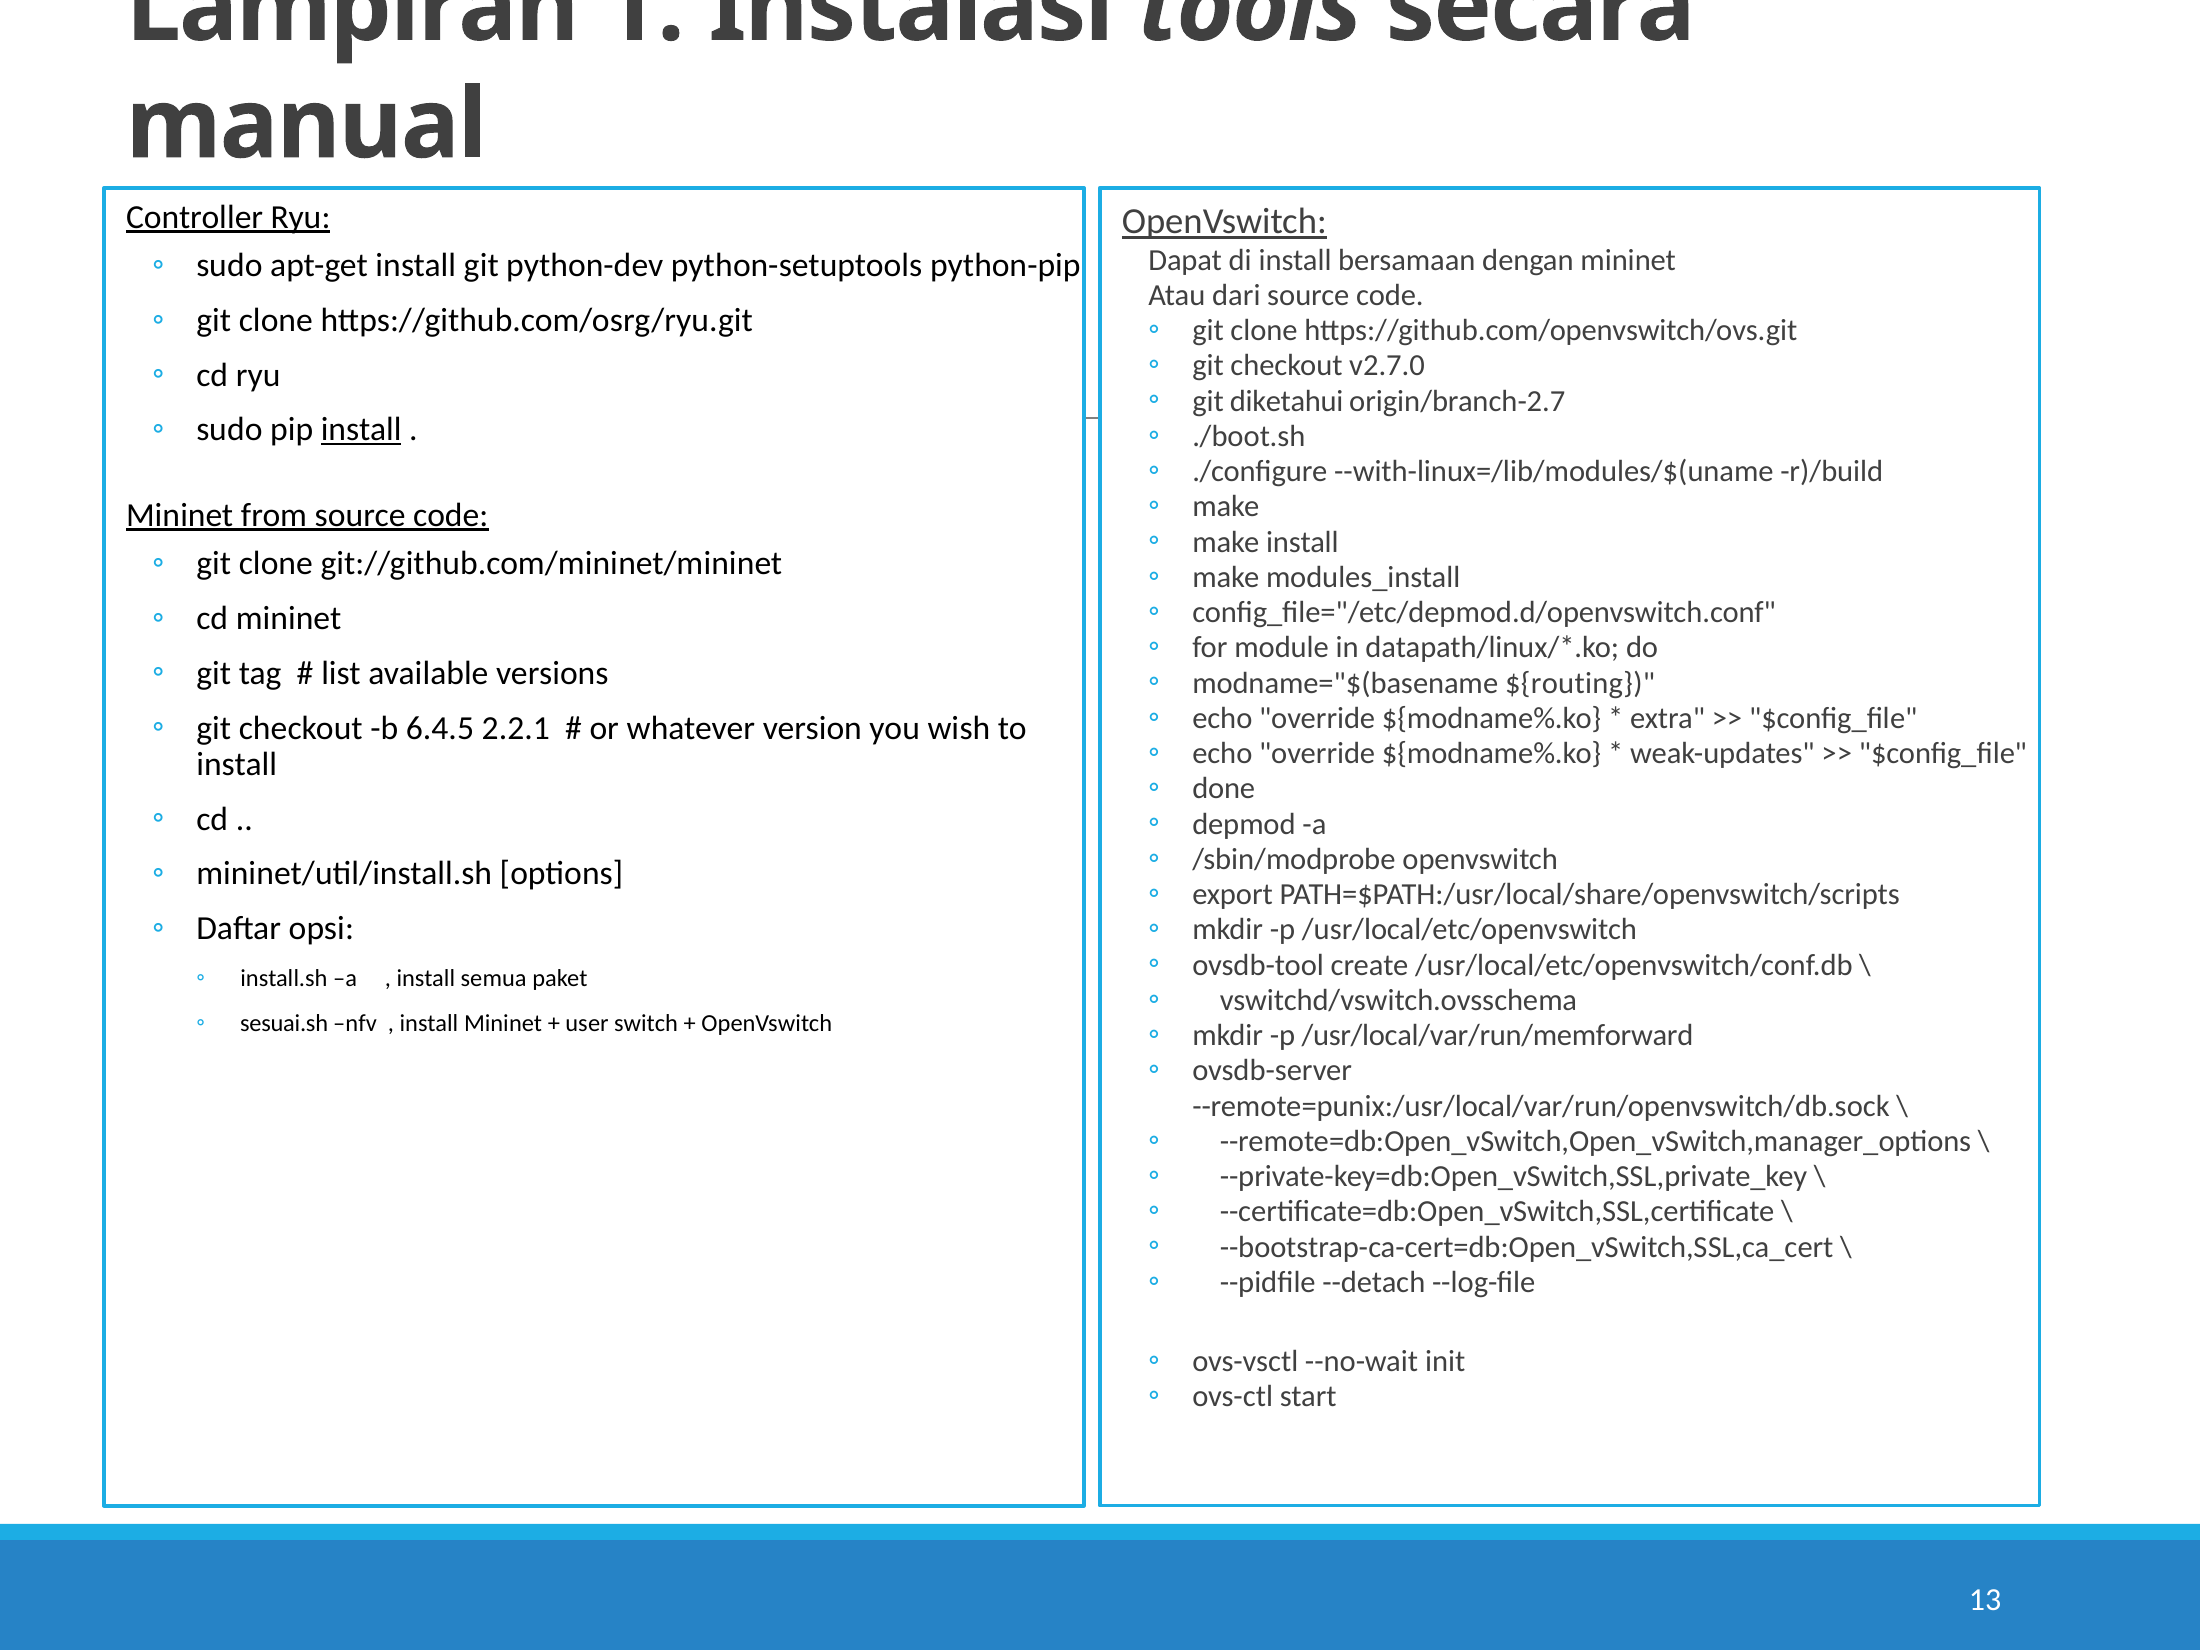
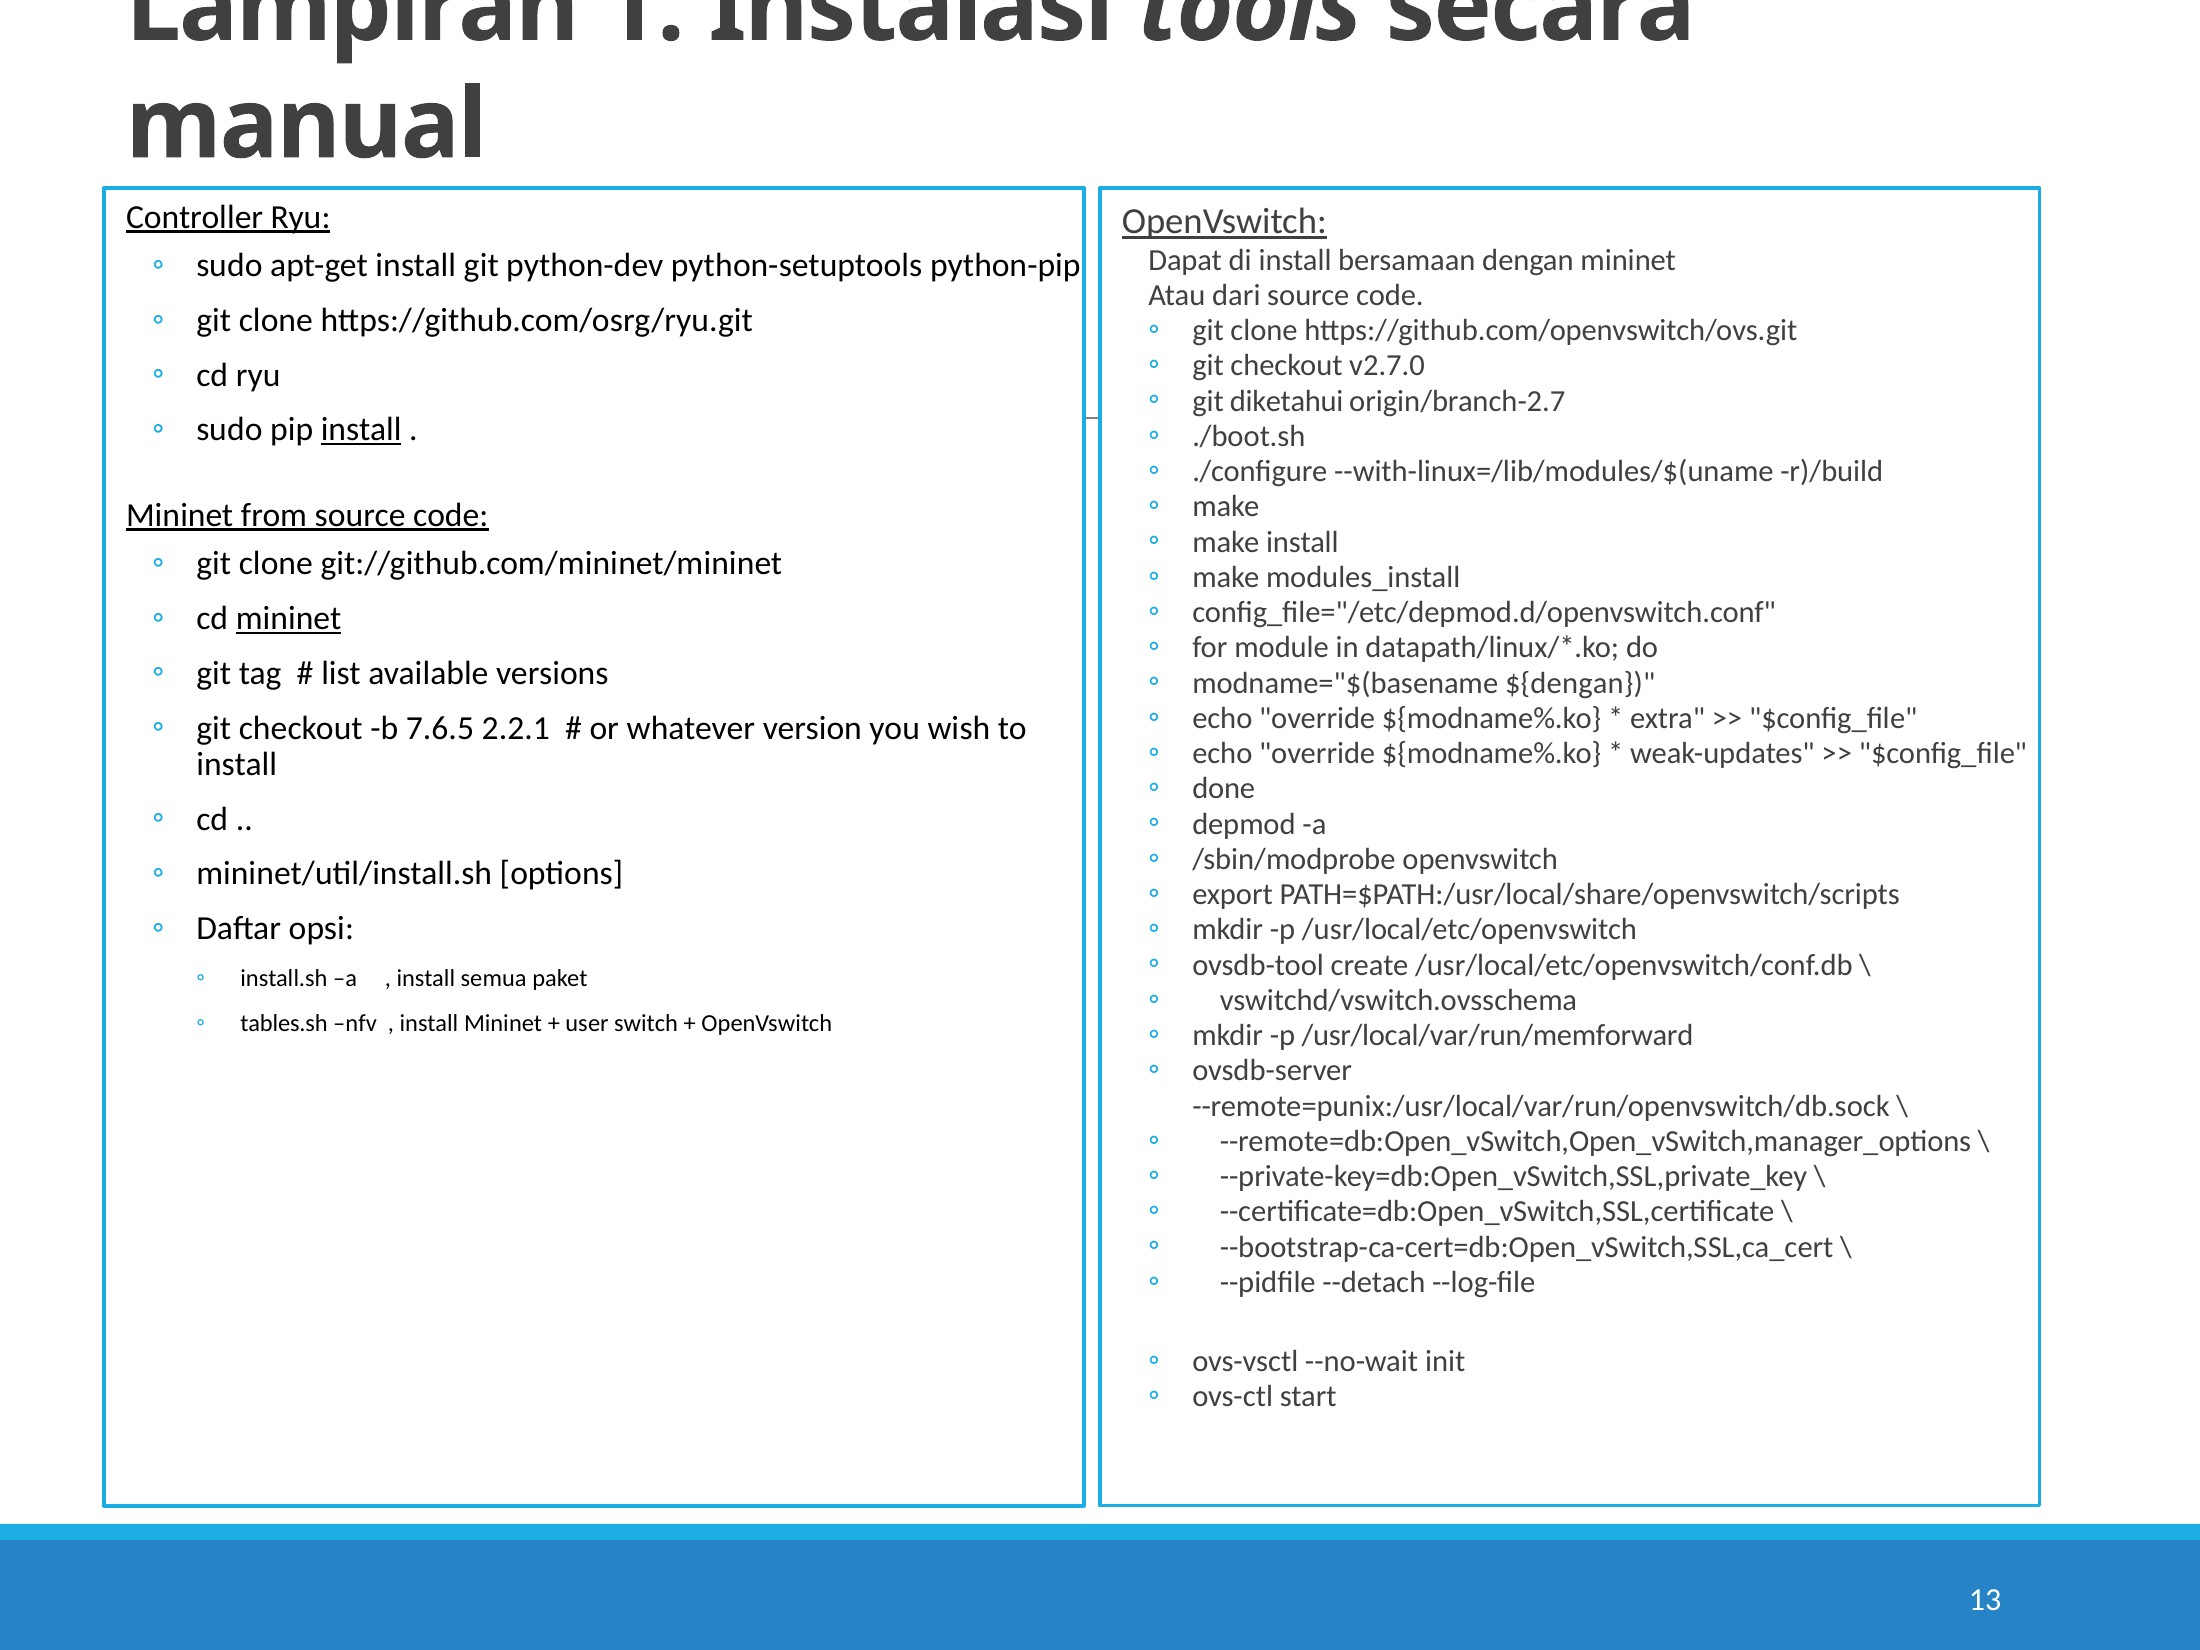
mininet at (289, 619) underline: none -> present
${routing: ${routing -> ${dengan
6.4.5: 6.4.5 -> 7.6.5
sesuai.sh: sesuai.sh -> tables.sh
